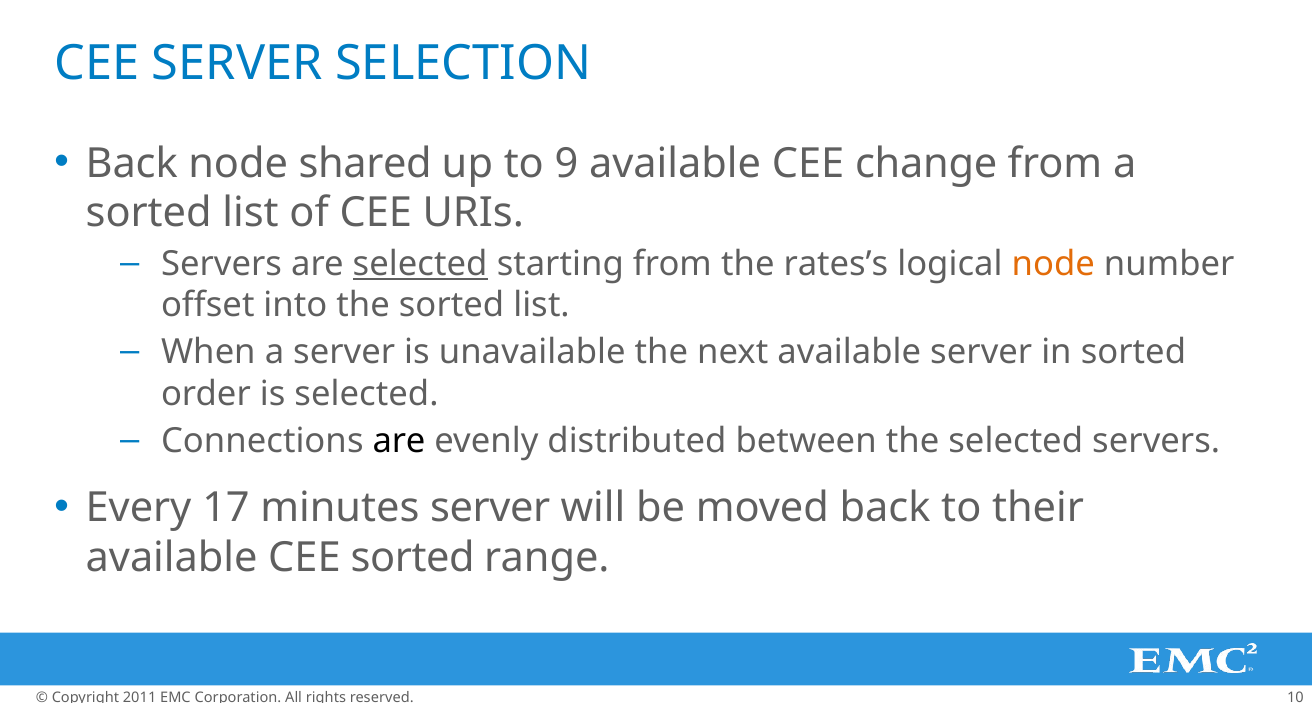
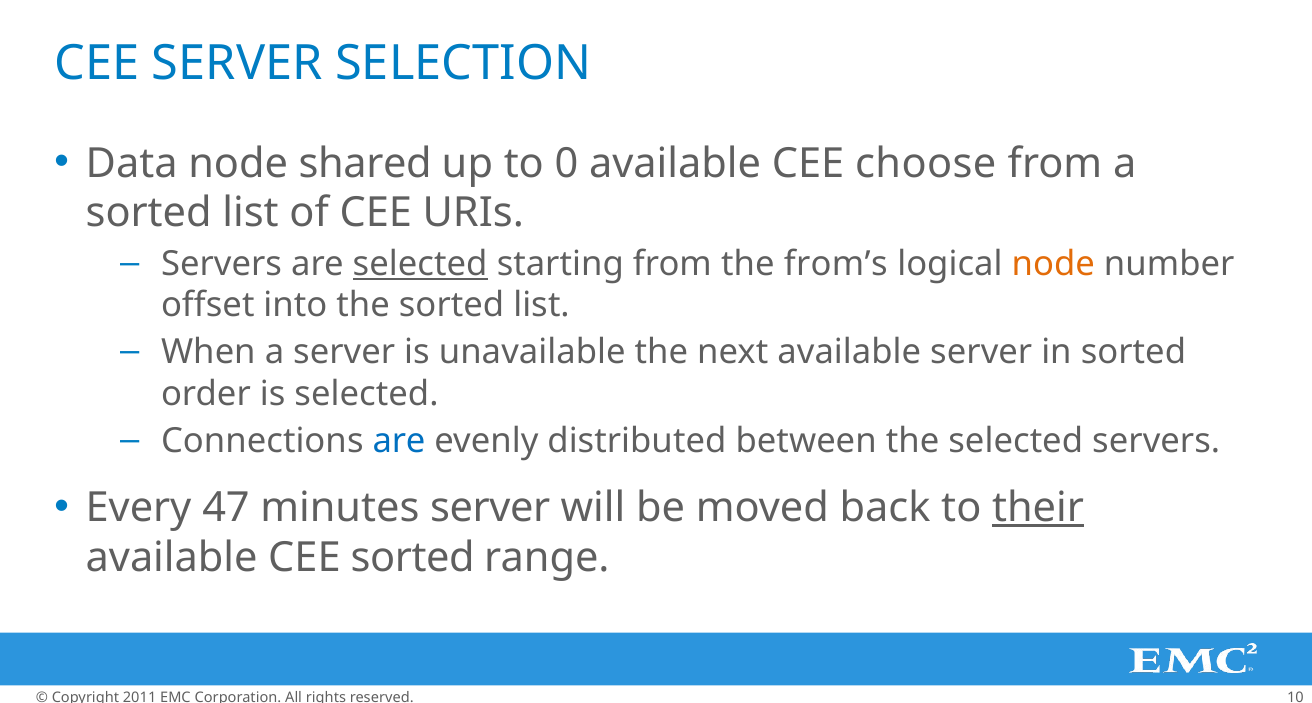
Back at (132, 163): Back -> Data
9: 9 -> 0
change: change -> choose
rates’s: rates’s -> from’s
are at (399, 441) colour: black -> blue
17: 17 -> 47
their underline: none -> present
